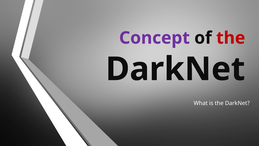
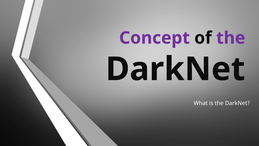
the at (231, 38) colour: red -> purple
